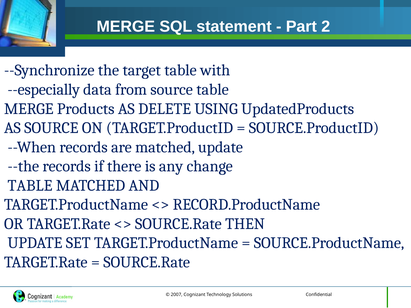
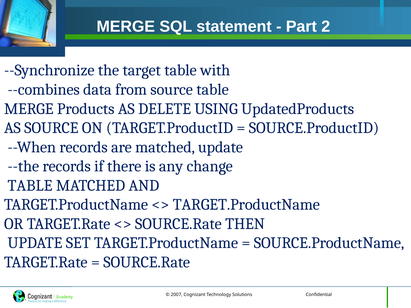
--especially: --especially -> --combines
RECORD.ProductName at (246, 205): RECORD.ProductName -> TARGET.ProductName
